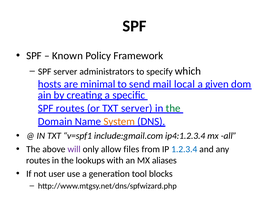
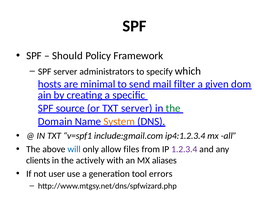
Known: Known -> Should
local: local -> filter
SPF routes: routes -> source
will colour: purple -> blue
1.2.3.4 colour: blue -> purple
routes at (38, 160): routes -> clients
lookups: lookups -> actively
blocks: blocks -> errors
